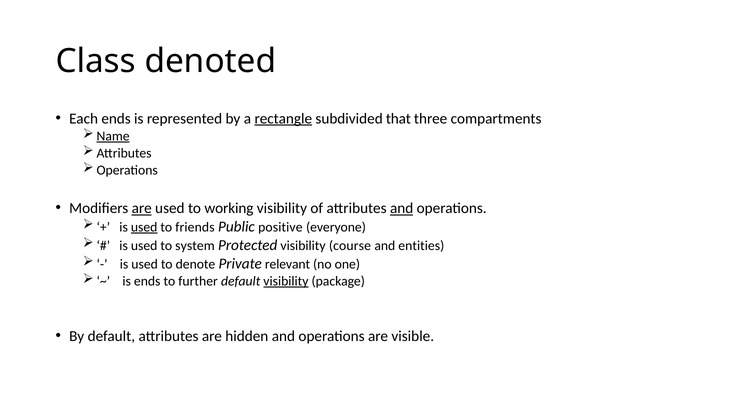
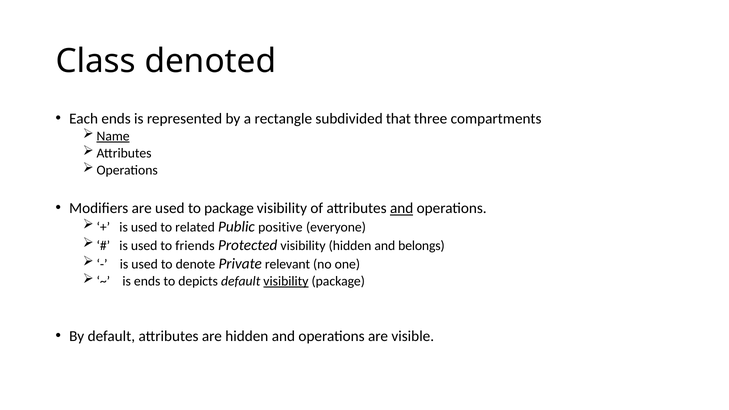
rectangle underline: present -> none
are at (142, 208) underline: present -> none
to working: working -> package
used at (144, 227) underline: present -> none
friends: friends -> related
system: system -> friends
visibility course: course -> hidden
entities: entities -> belongs
further: further -> depicts
